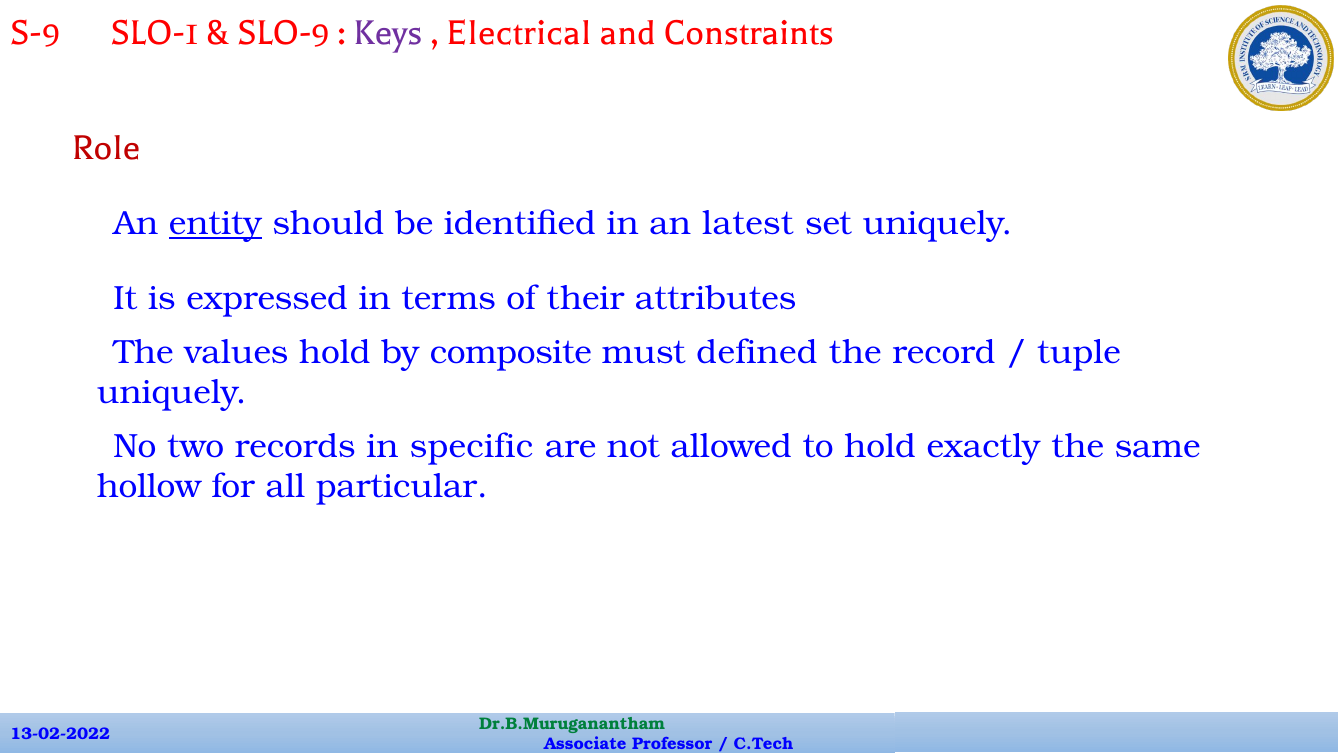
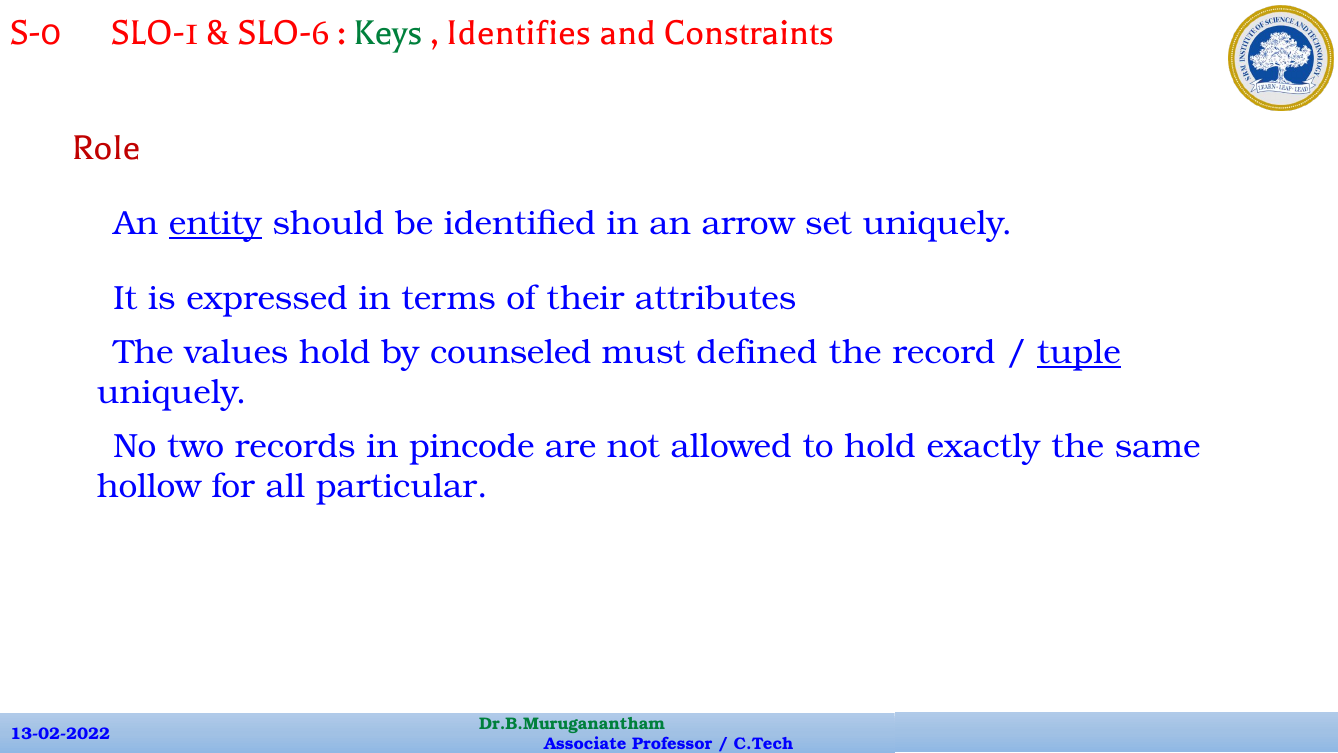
S-9: S-9 -> S-0
SLO-9: SLO-9 -> SLO-6
Keys colour: purple -> green
Electrical: Electrical -> Identifies
latest: latest -> arrow
composite: composite -> counseled
tuple underline: none -> present
specific: specific -> pincode
